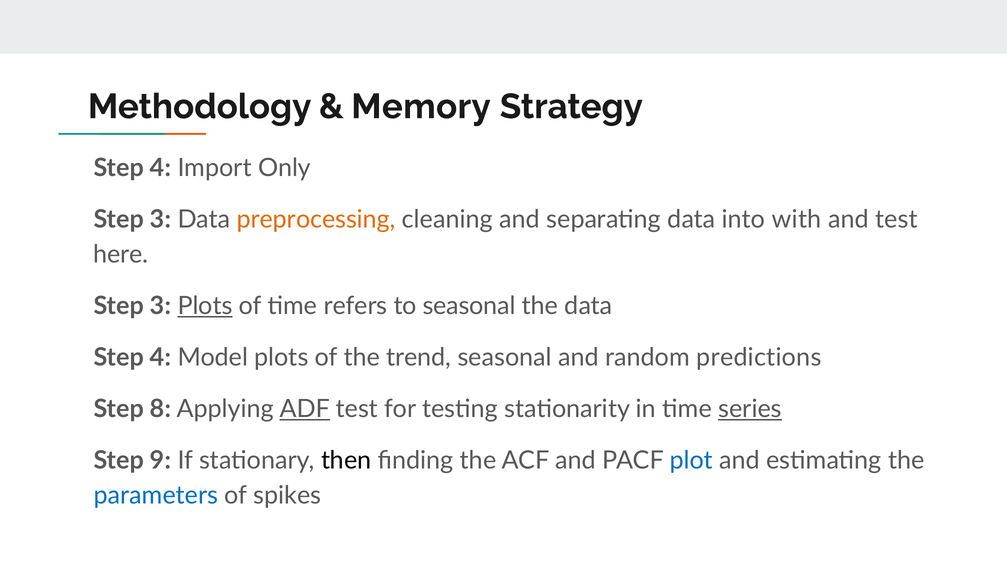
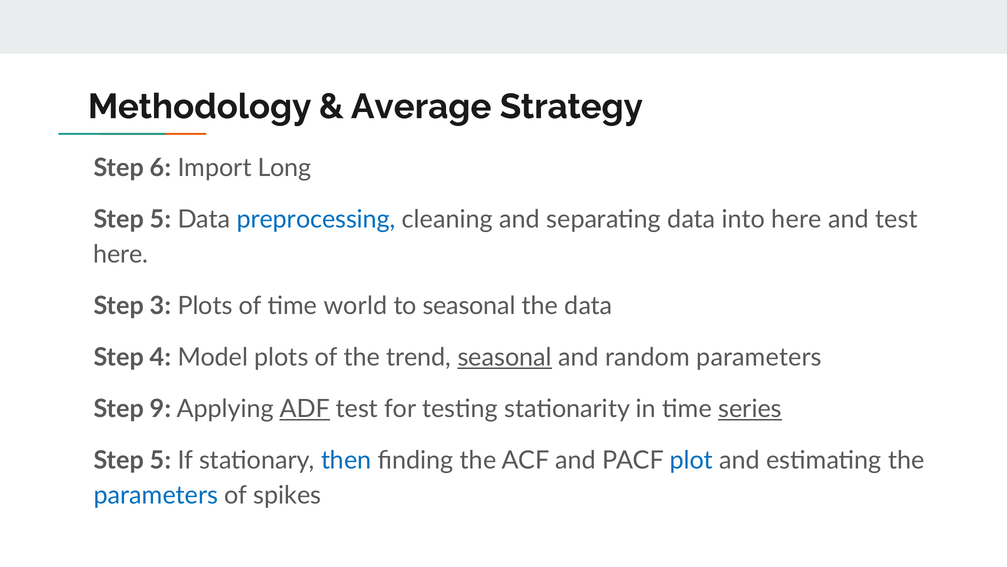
Memory: Memory -> Average
4 at (161, 168): 4 -> 6
Only: Only -> Long
3 at (161, 219): 3 -> 5
preprocessing colour: orange -> blue
into with: with -> here
Plots at (205, 306) underline: present -> none
refers: refers -> world
seasonal at (505, 357) underline: none -> present
random predictions: predictions -> parameters
8: 8 -> 9
9 at (161, 460): 9 -> 5
then colour: black -> blue
